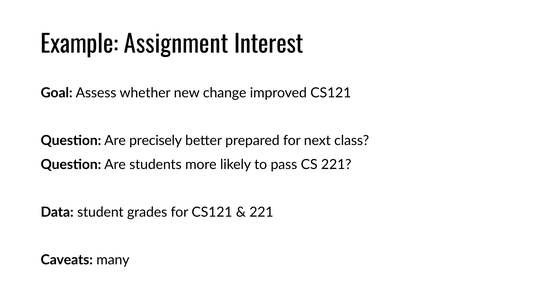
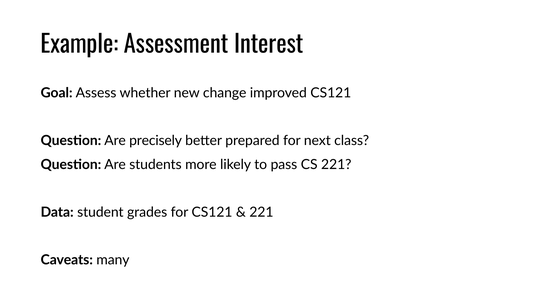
Assignment: Assignment -> Assessment
